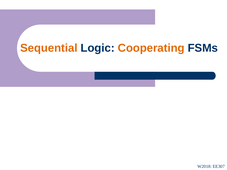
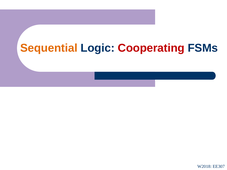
Cooperating colour: orange -> red
